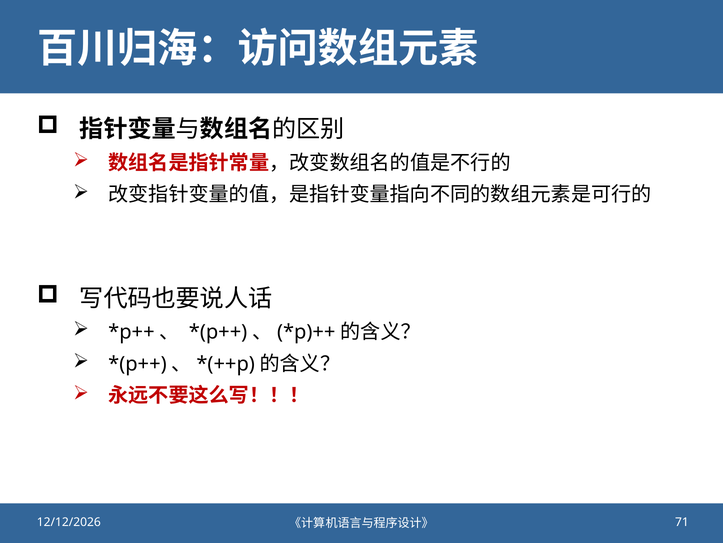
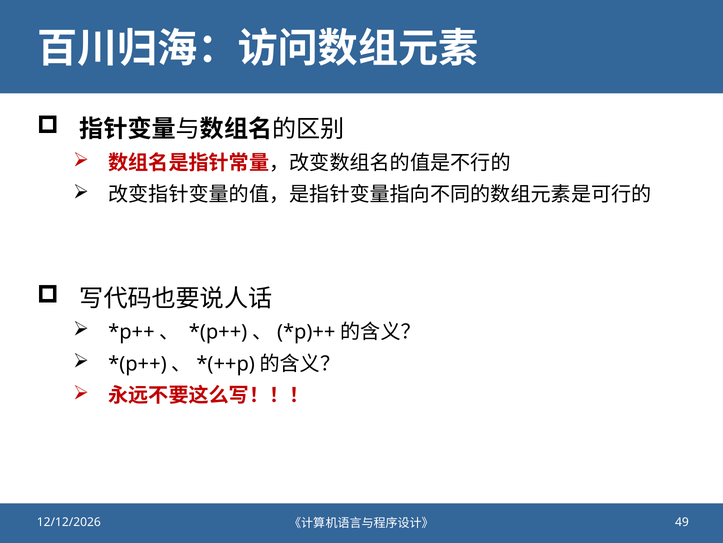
71: 71 -> 49
